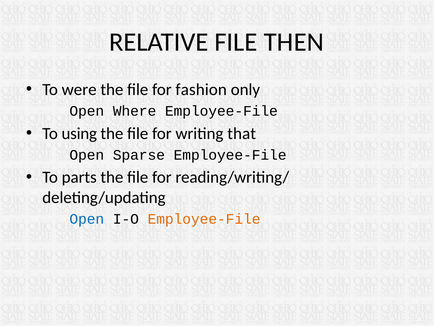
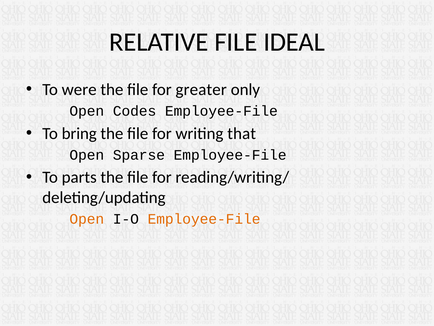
THEN: THEN -> IDEAL
fashion: fashion -> greater
Where: Where -> Codes
using: using -> bring
Open at (87, 219) colour: blue -> orange
